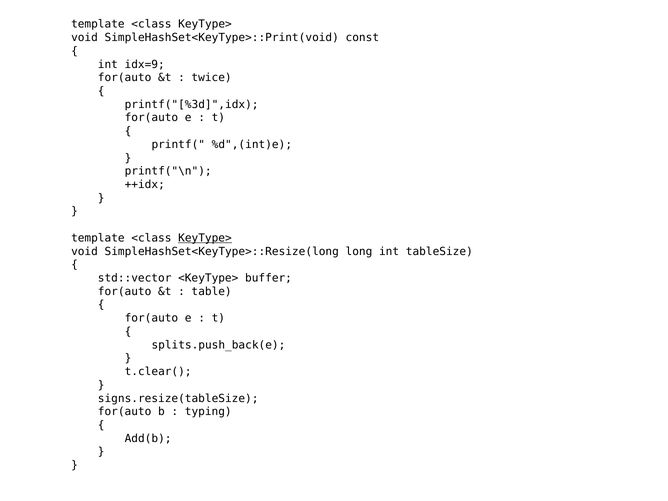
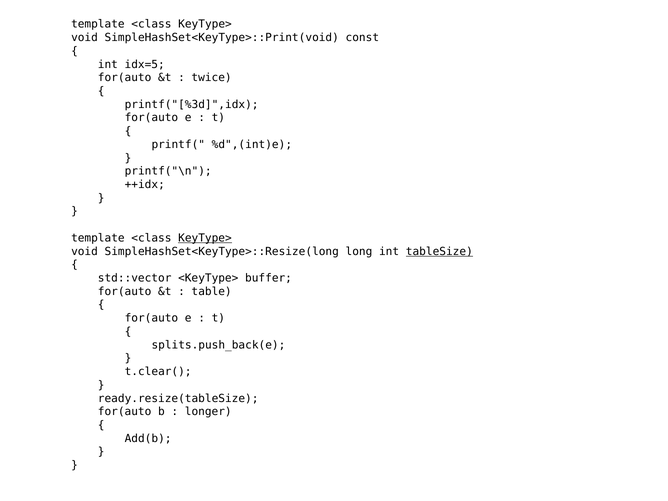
idx=9: idx=9 -> idx=5
tableSize underline: none -> present
signs.resize(tableSize: signs.resize(tableSize -> ready.resize(tableSize
typing: typing -> longer
